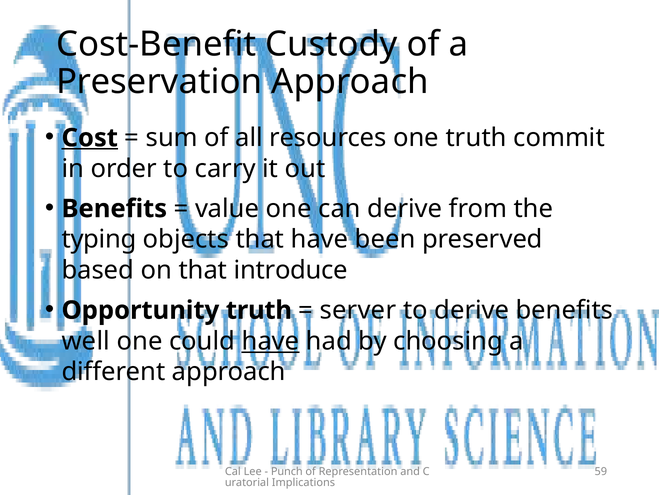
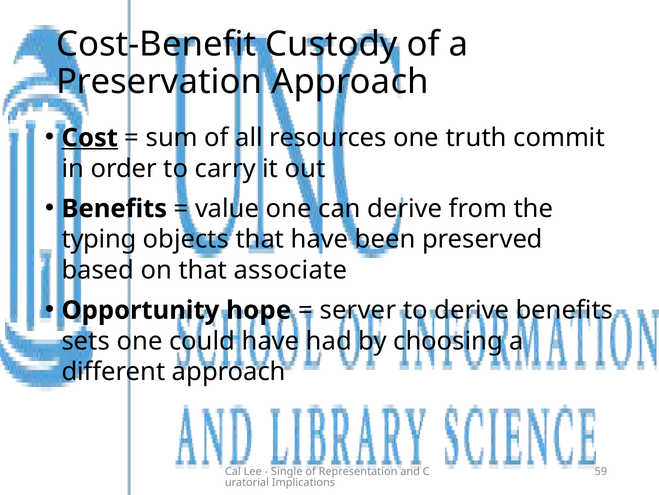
introduce: introduce -> associate
Opportunity truth: truth -> hope
well: well -> sets
have at (271, 341) underline: present -> none
Punch: Punch -> Single
